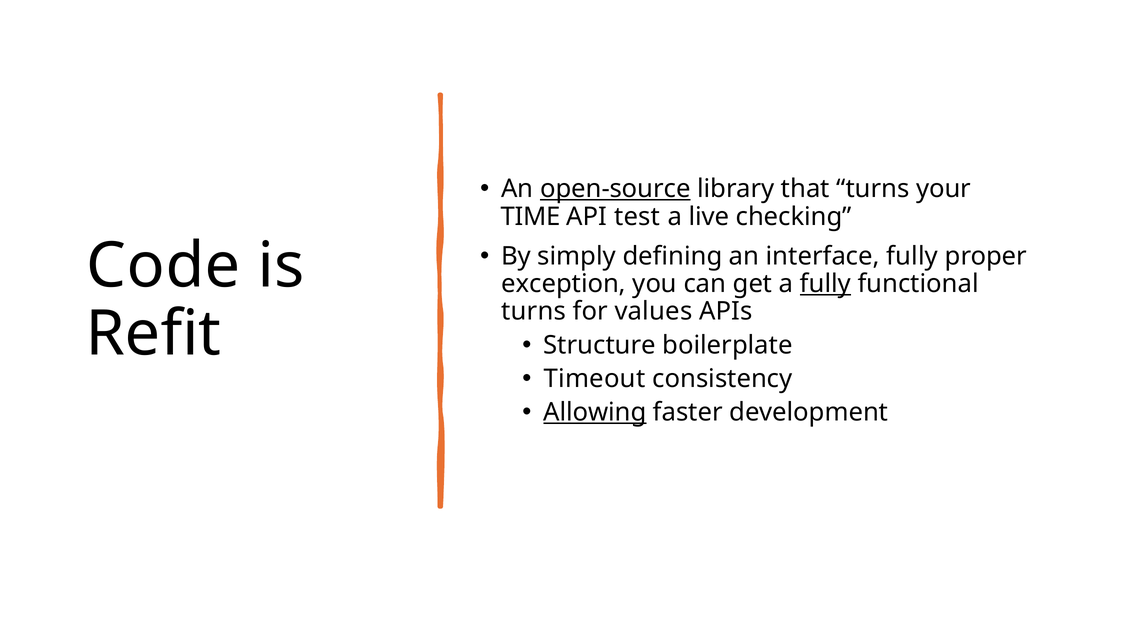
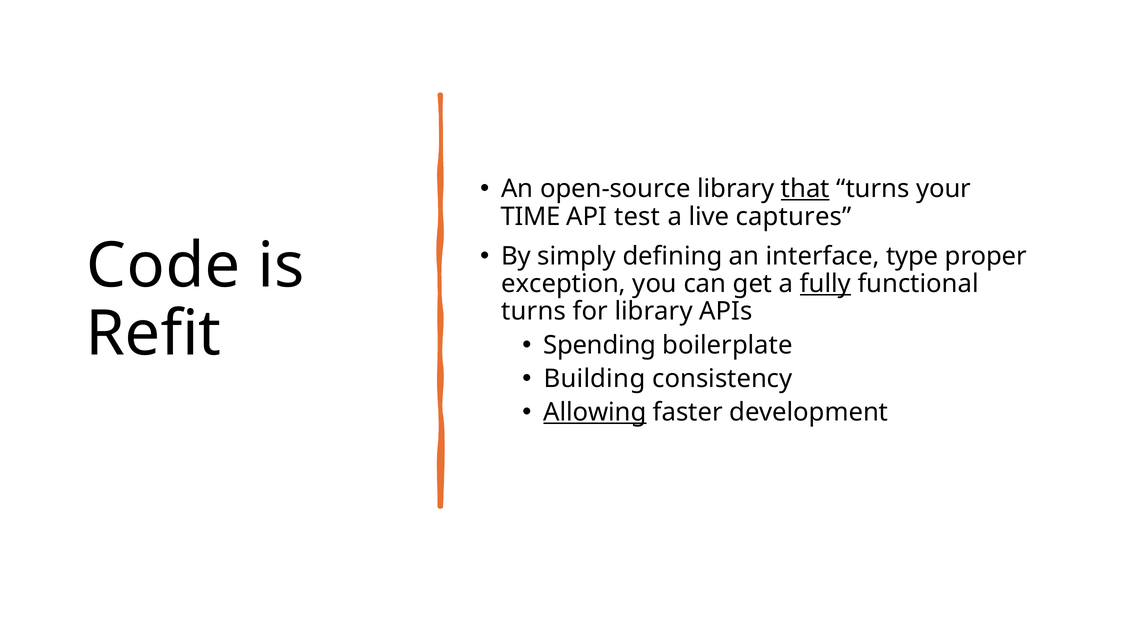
open-source underline: present -> none
that underline: none -> present
checking: checking -> captures
interface fully: fully -> type
for values: values -> library
Structure: Structure -> Spending
Timeout: Timeout -> Building
